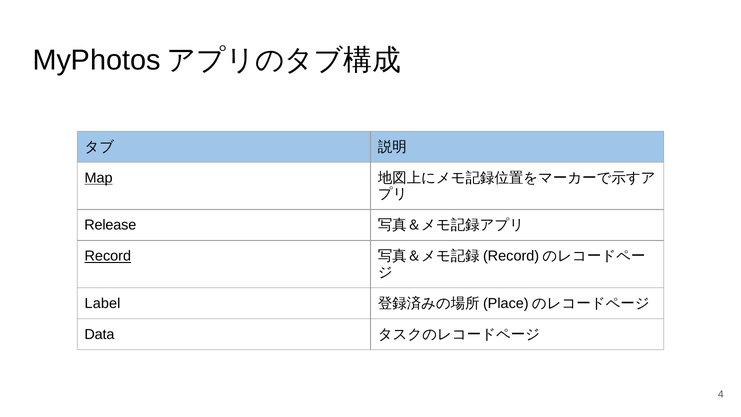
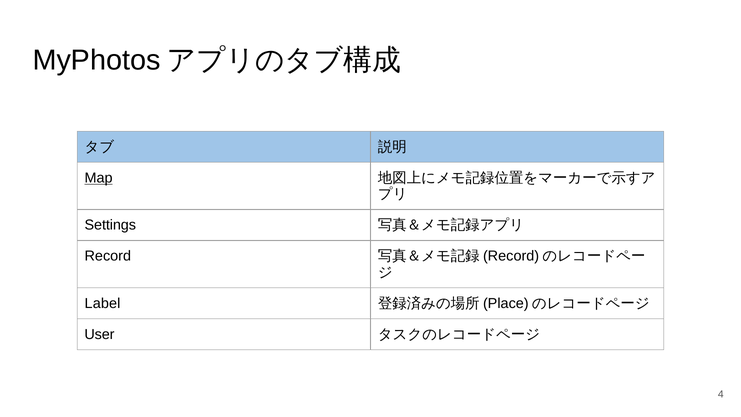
Release: Release -> Settings
Record underline: present -> none
Data: Data -> User
